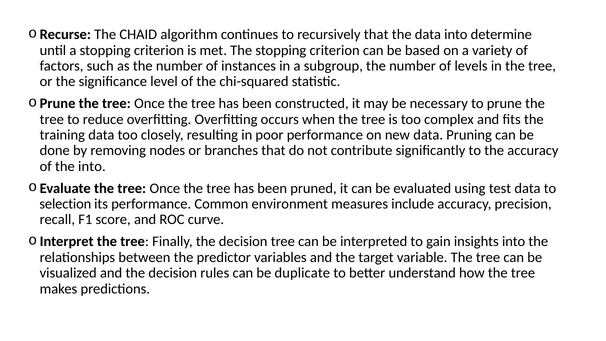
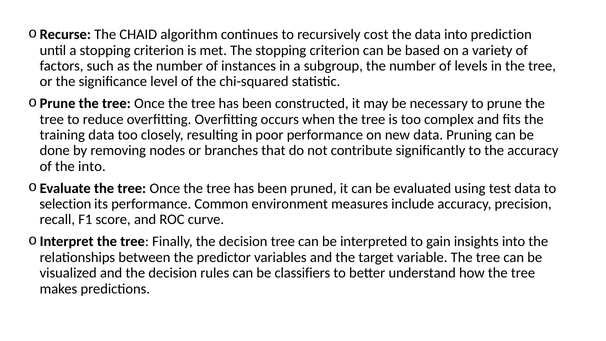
recursively that: that -> cost
determine: determine -> prediction
duplicate: duplicate -> classifiers
